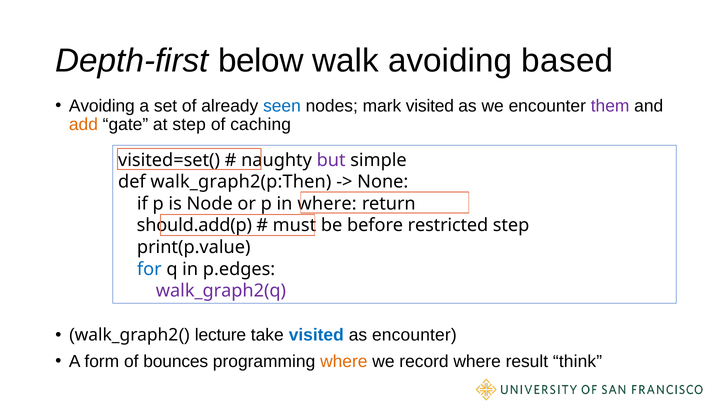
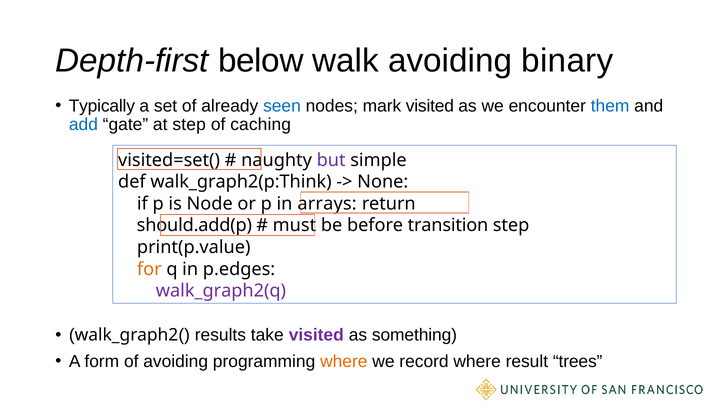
based: based -> binary
Avoiding at (102, 106): Avoiding -> Typically
them colour: purple -> blue
add colour: orange -> blue
walk_graph2(p:Then: walk_graph2(p:Then -> walk_graph2(p:Think
in where: where -> arrays
restricted: restricted -> transition
for colour: blue -> orange
lecture: lecture -> results
visited at (316, 335) colour: blue -> purple
as encounter: encounter -> something
of bounces: bounces -> avoiding
think: think -> trees
